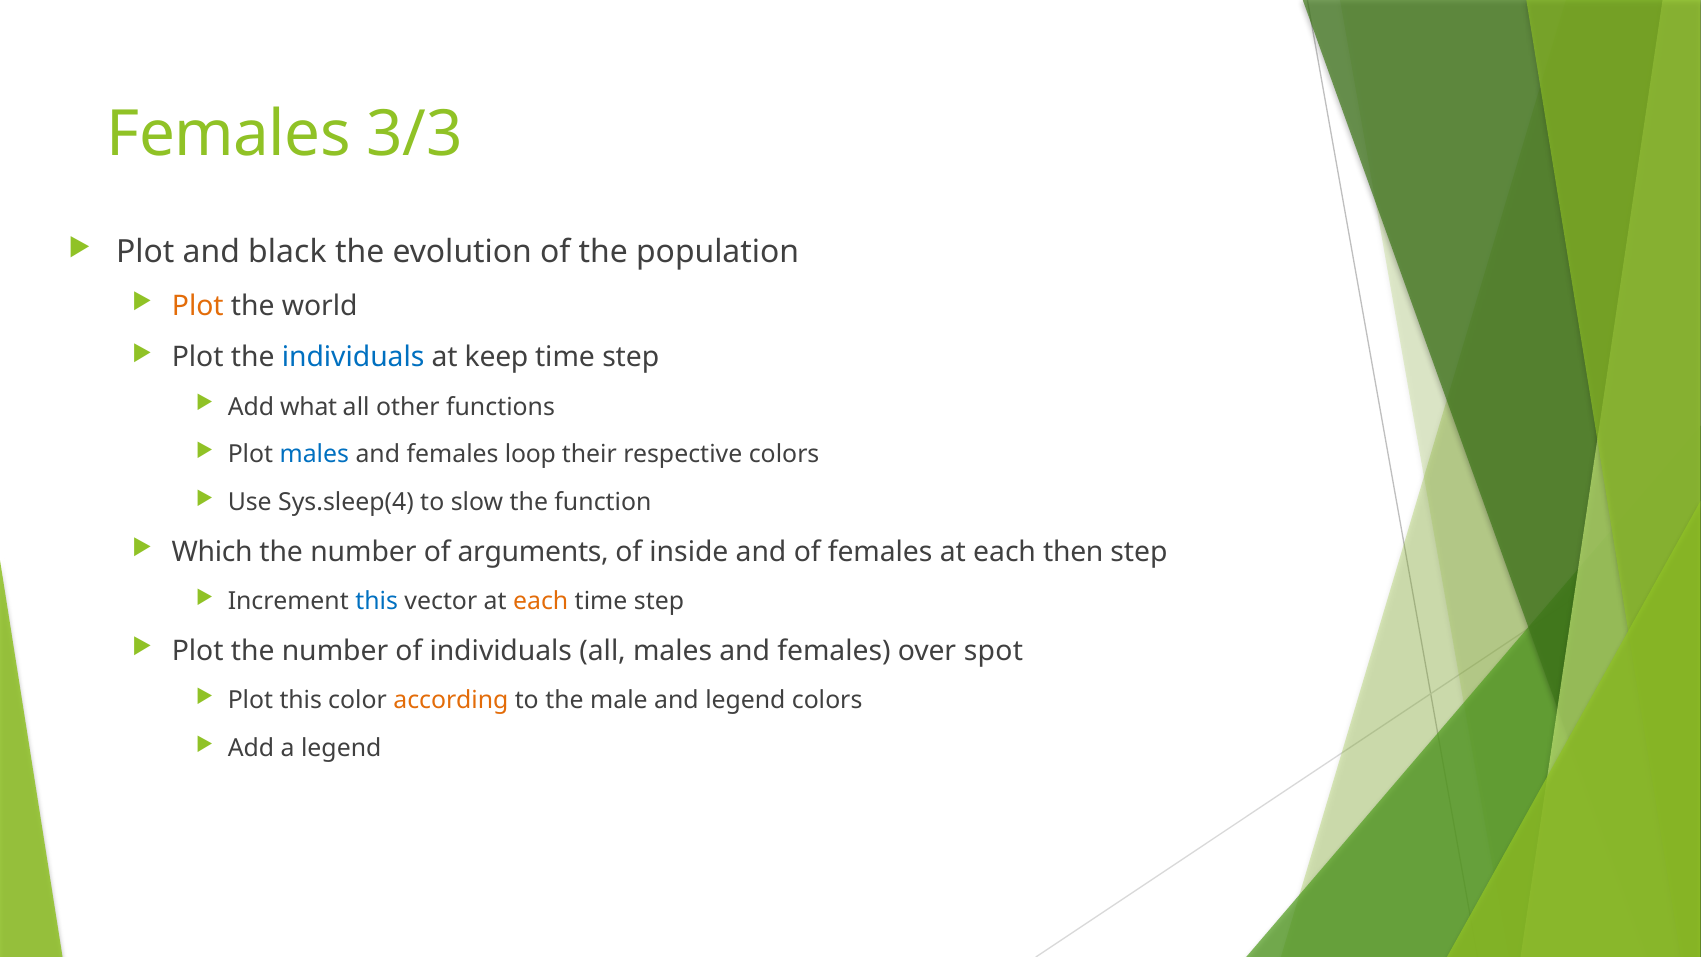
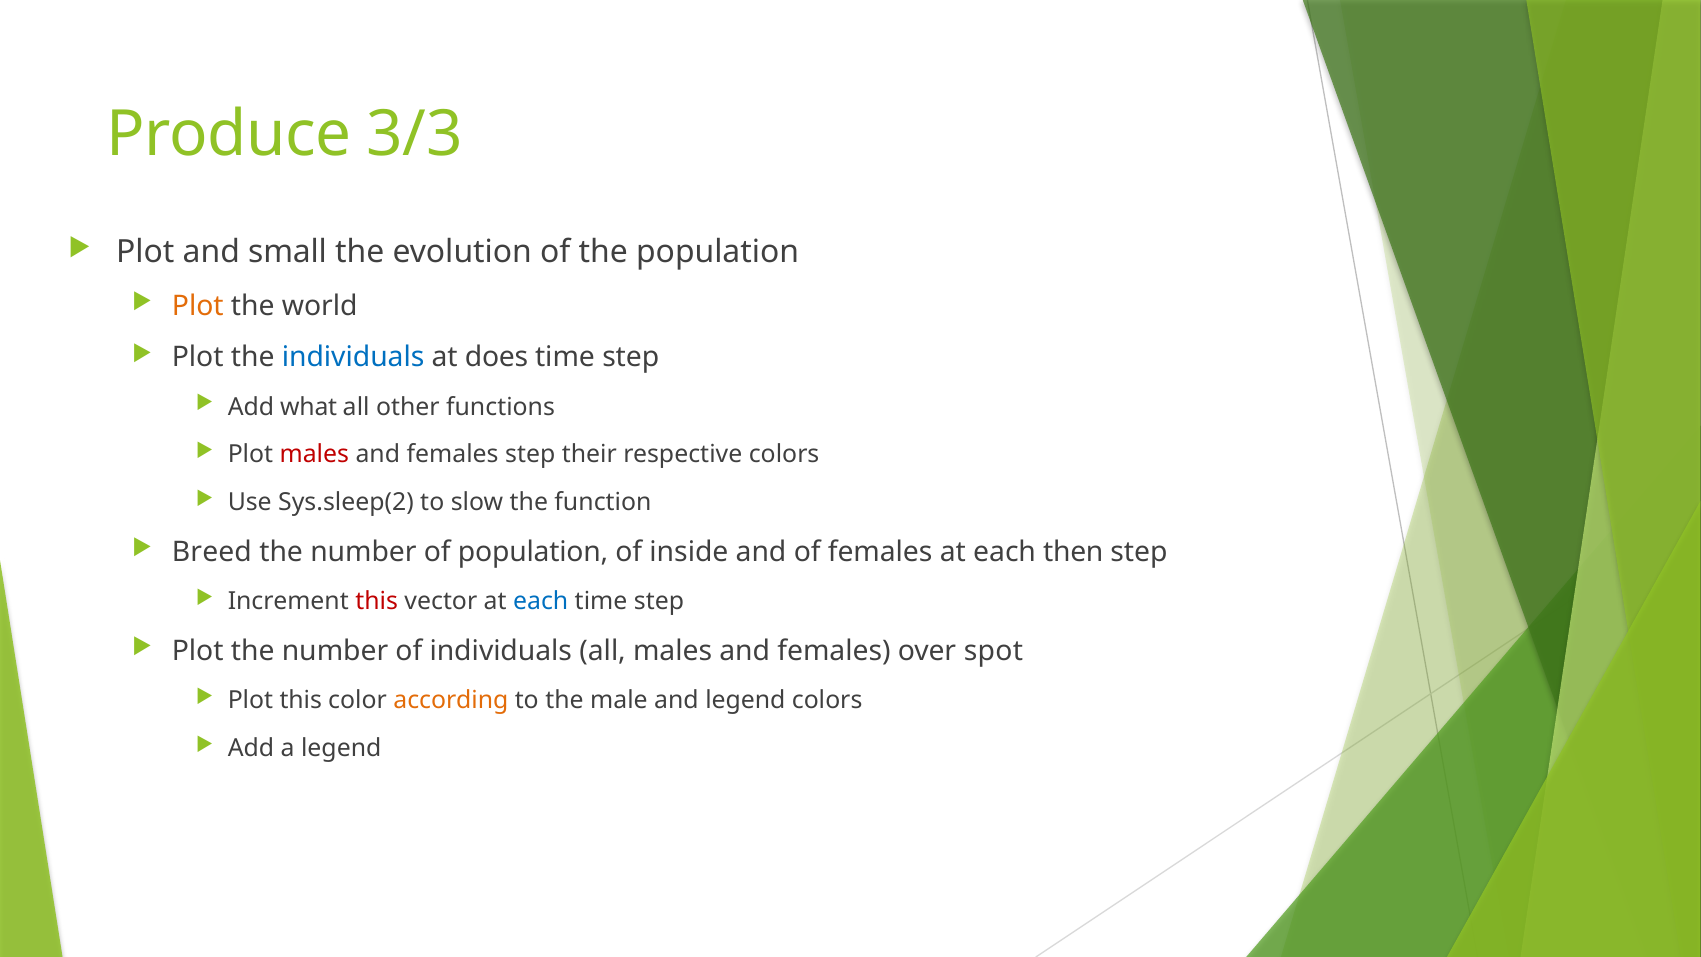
Females at (229, 134): Females -> Produce
black: black -> small
keep: keep -> does
males at (314, 454) colour: blue -> red
females loop: loop -> step
Sys.sleep(4: Sys.sleep(4 -> Sys.sleep(2
Which: Which -> Breed
of arguments: arguments -> population
this at (377, 601) colour: blue -> red
each at (541, 601) colour: orange -> blue
